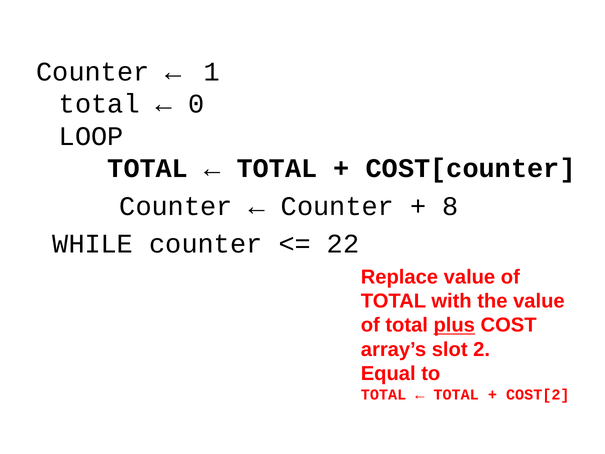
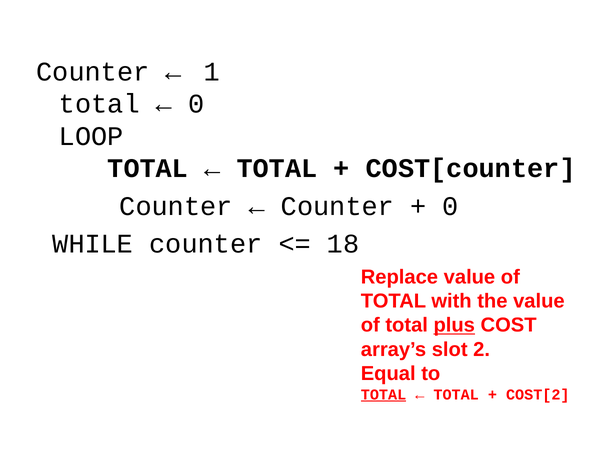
8 at (451, 206): 8 -> 0
22: 22 -> 18
TOTAL at (384, 394) underline: none -> present
